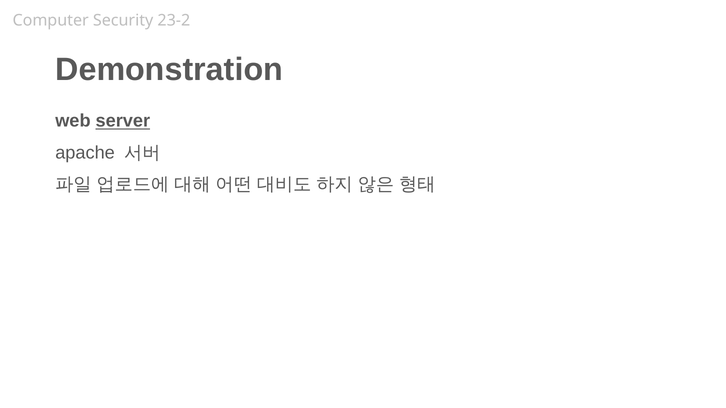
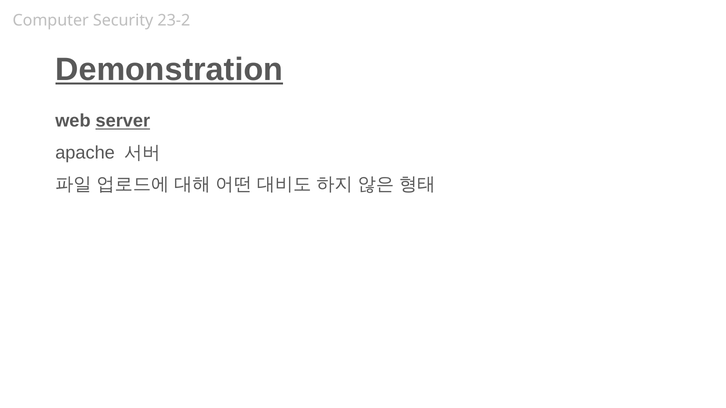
Demonstration underline: none -> present
